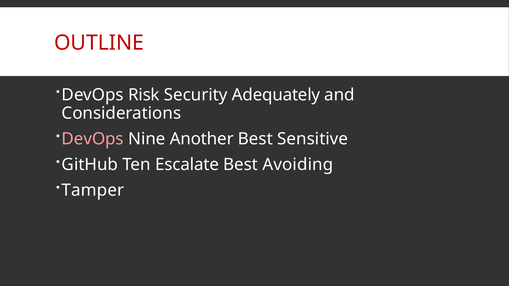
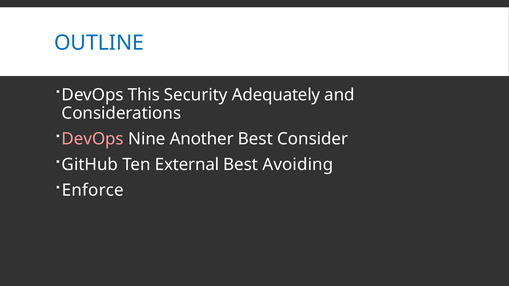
OUTLINE colour: red -> blue
Risk: Risk -> This
Sensitive: Sensitive -> Consider
Escalate: Escalate -> External
Tamper: Tamper -> Enforce
